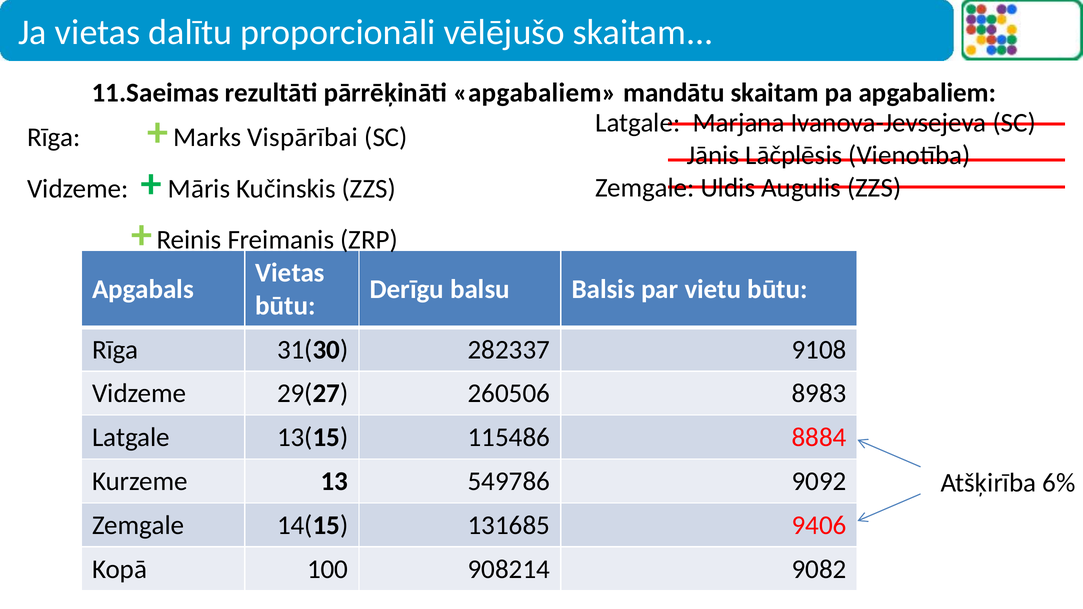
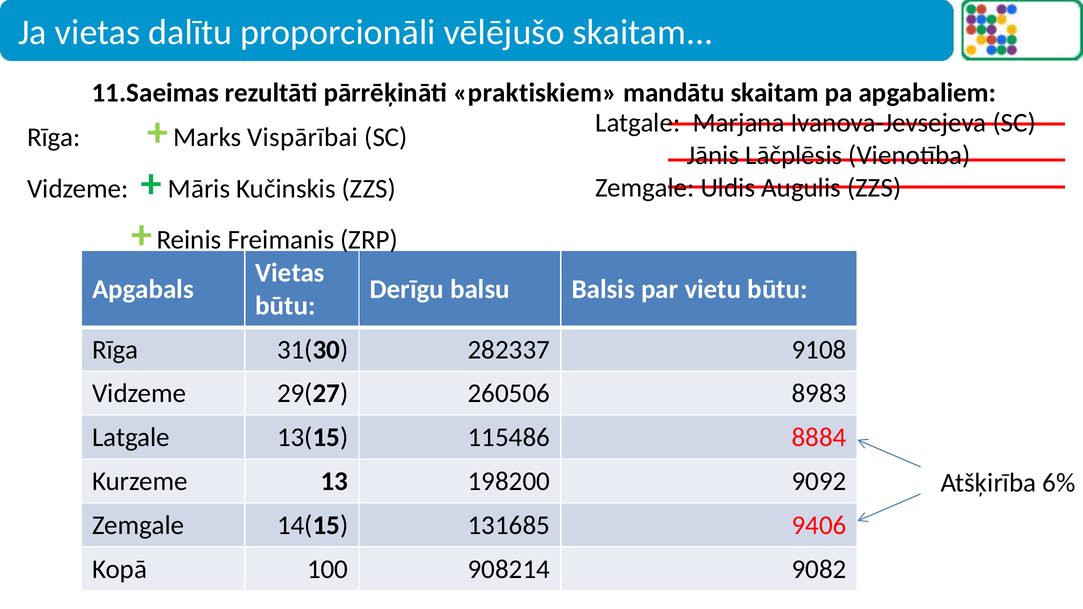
pārrēķināti apgabaliem: apgabaliem -> praktiskiem
549786: 549786 -> 198200
